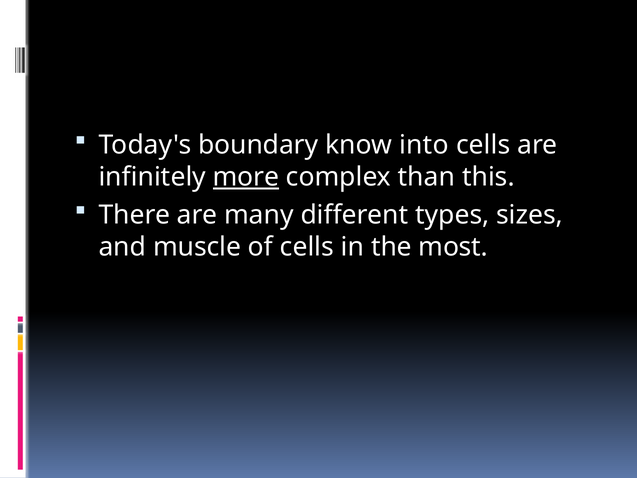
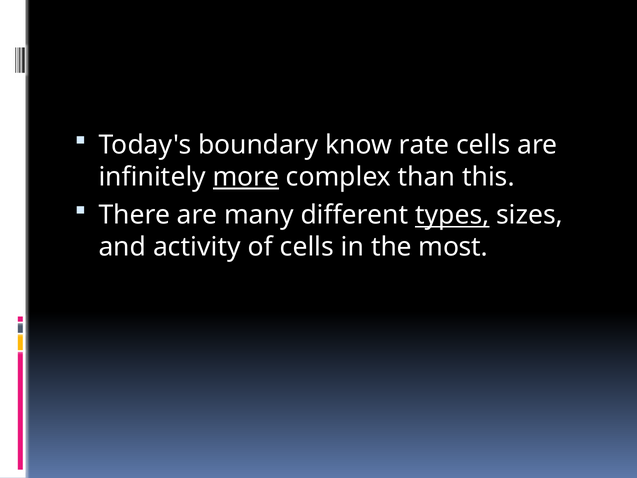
into: into -> rate
types underline: none -> present
muscle: muscle -> activity
